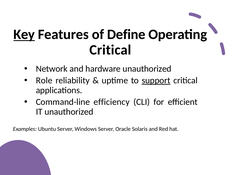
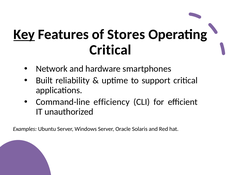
Define: Define -> Stores
hardware unauthorized: unauthorized -> smartphones
Role: Role -> Built
support underline: present -> none
